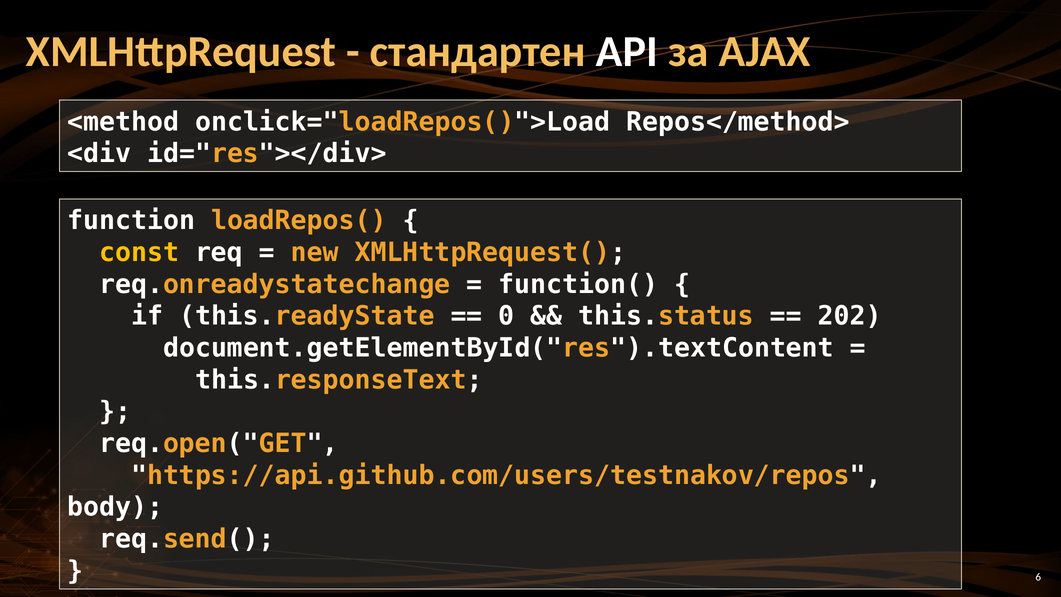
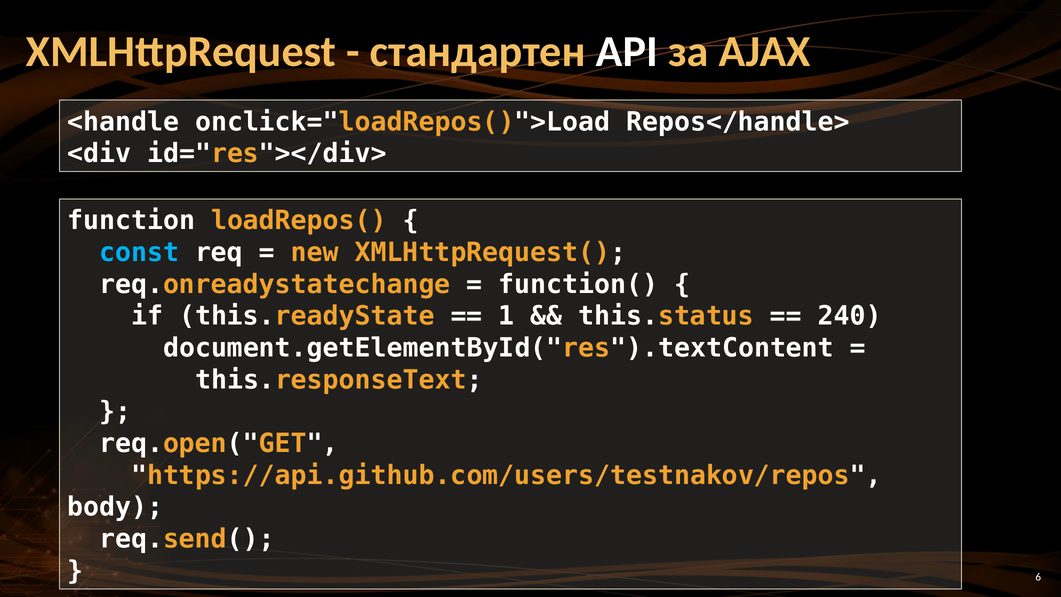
<method: <method -> <handle
Repos</method>: Repos</method> -> Repos</handle>
const colour: yellow -> light blue
0: 0 -> 1
202: 202 -> 240
